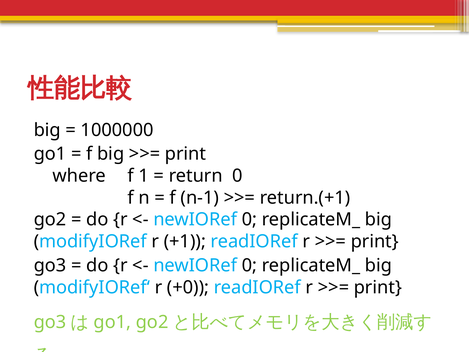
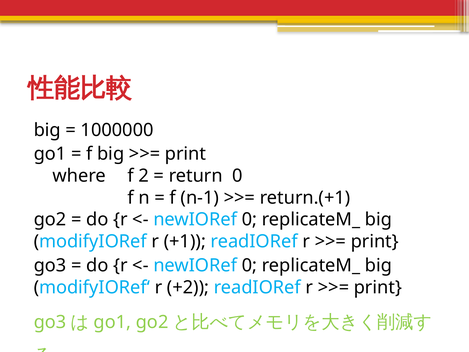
1: 1 -> 2
+0: +0 -> +2
